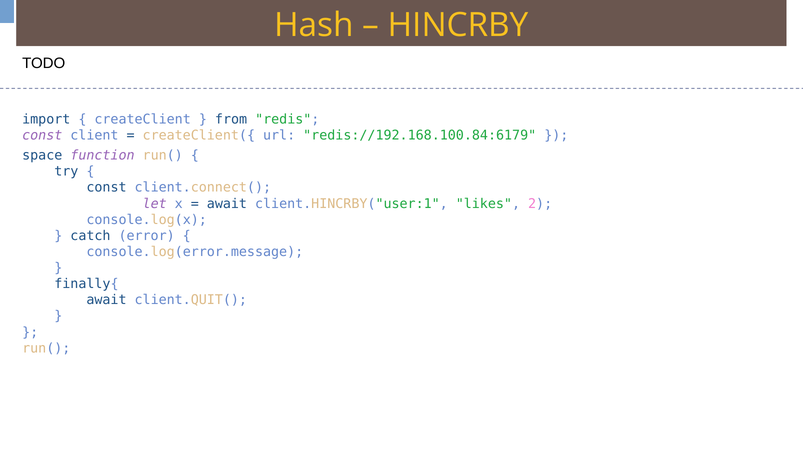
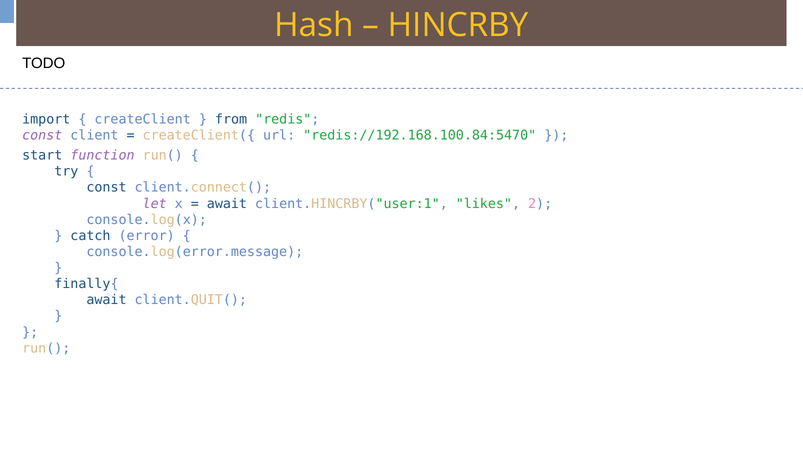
redis://192.168.100.84:6179: redis://192.168.100.84:6179 -> redis://192.168.100.84:5470
space: space -> start
